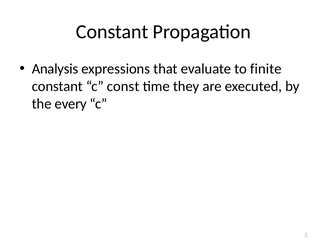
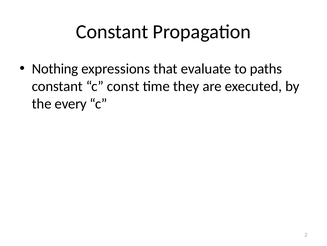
Analysis: Analysis -> Nothing
finite: finite -> paths
